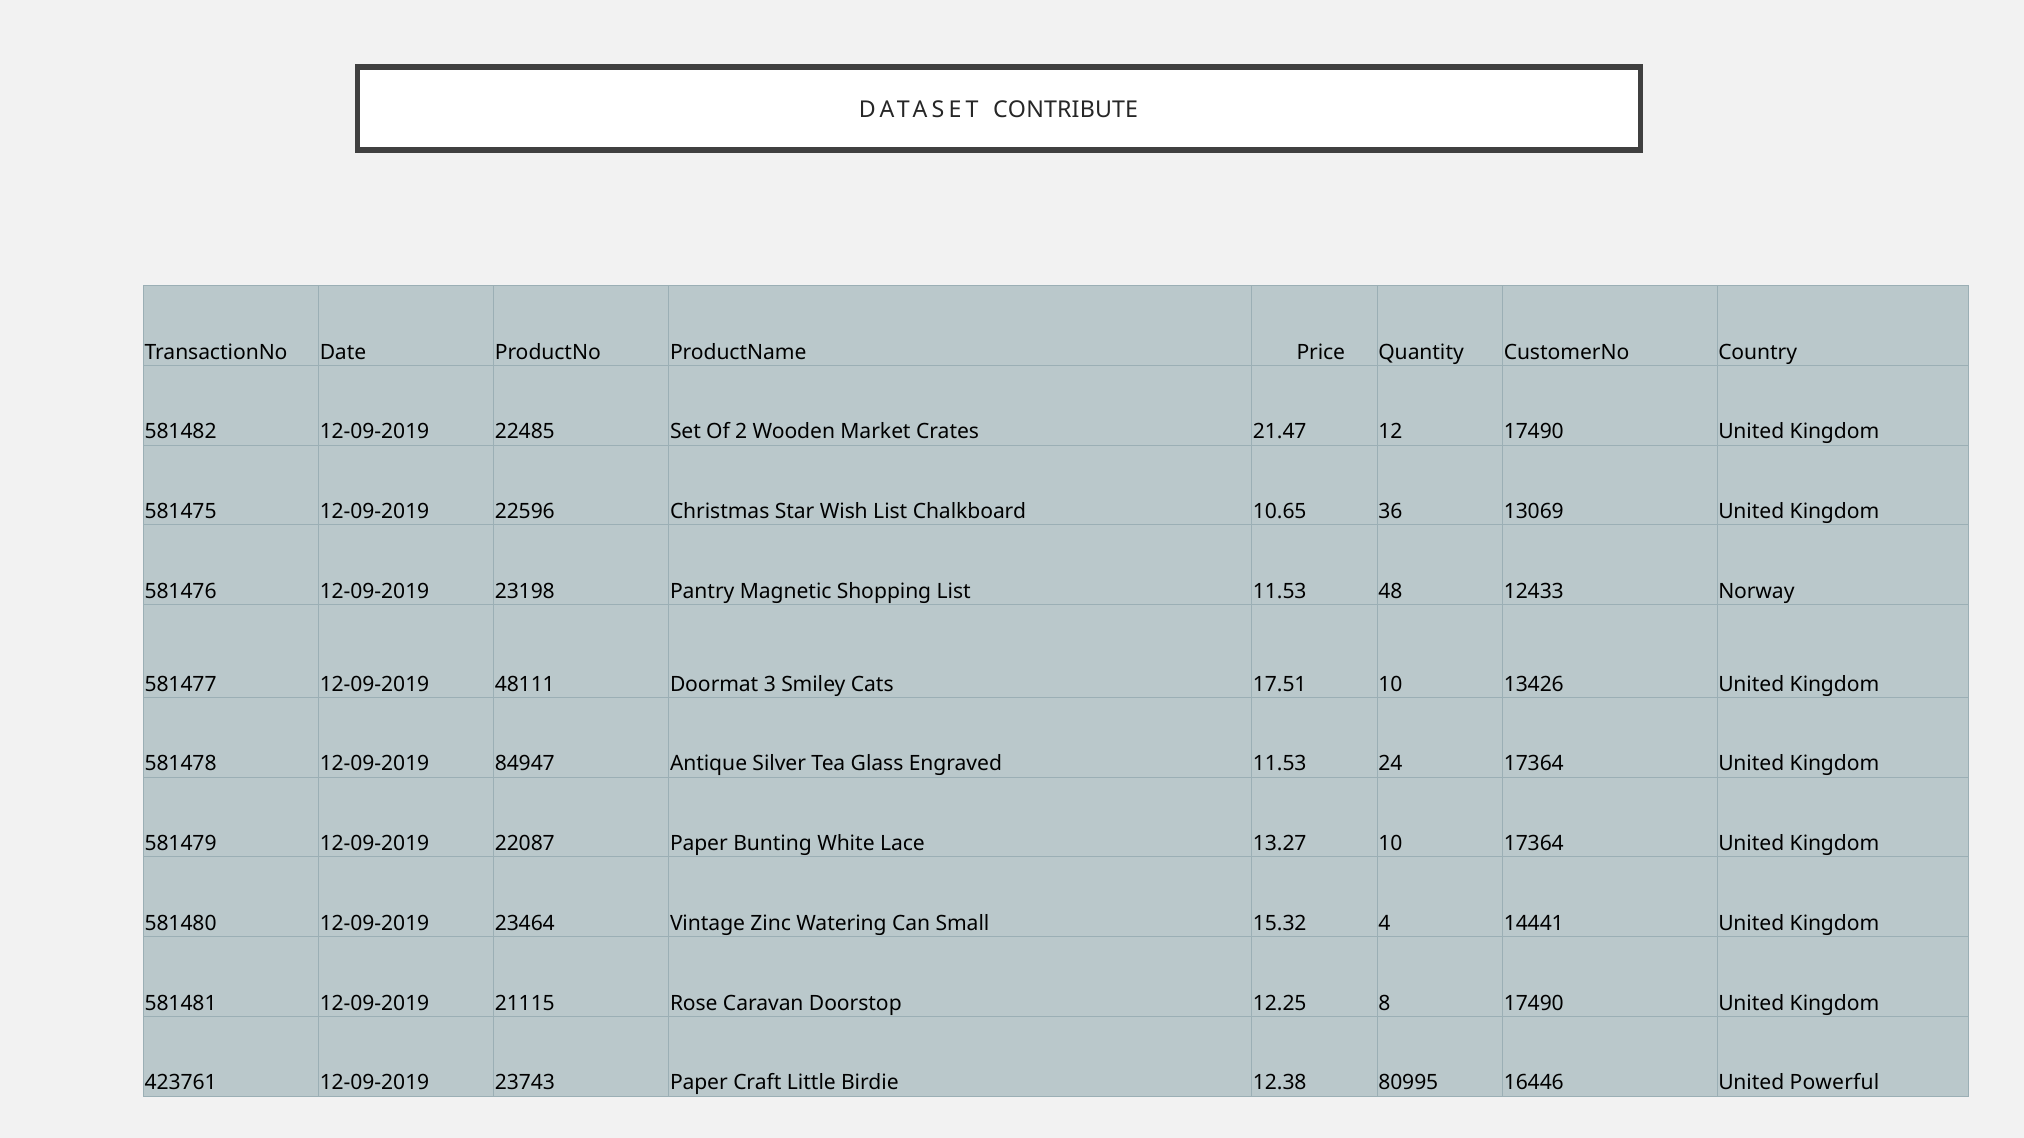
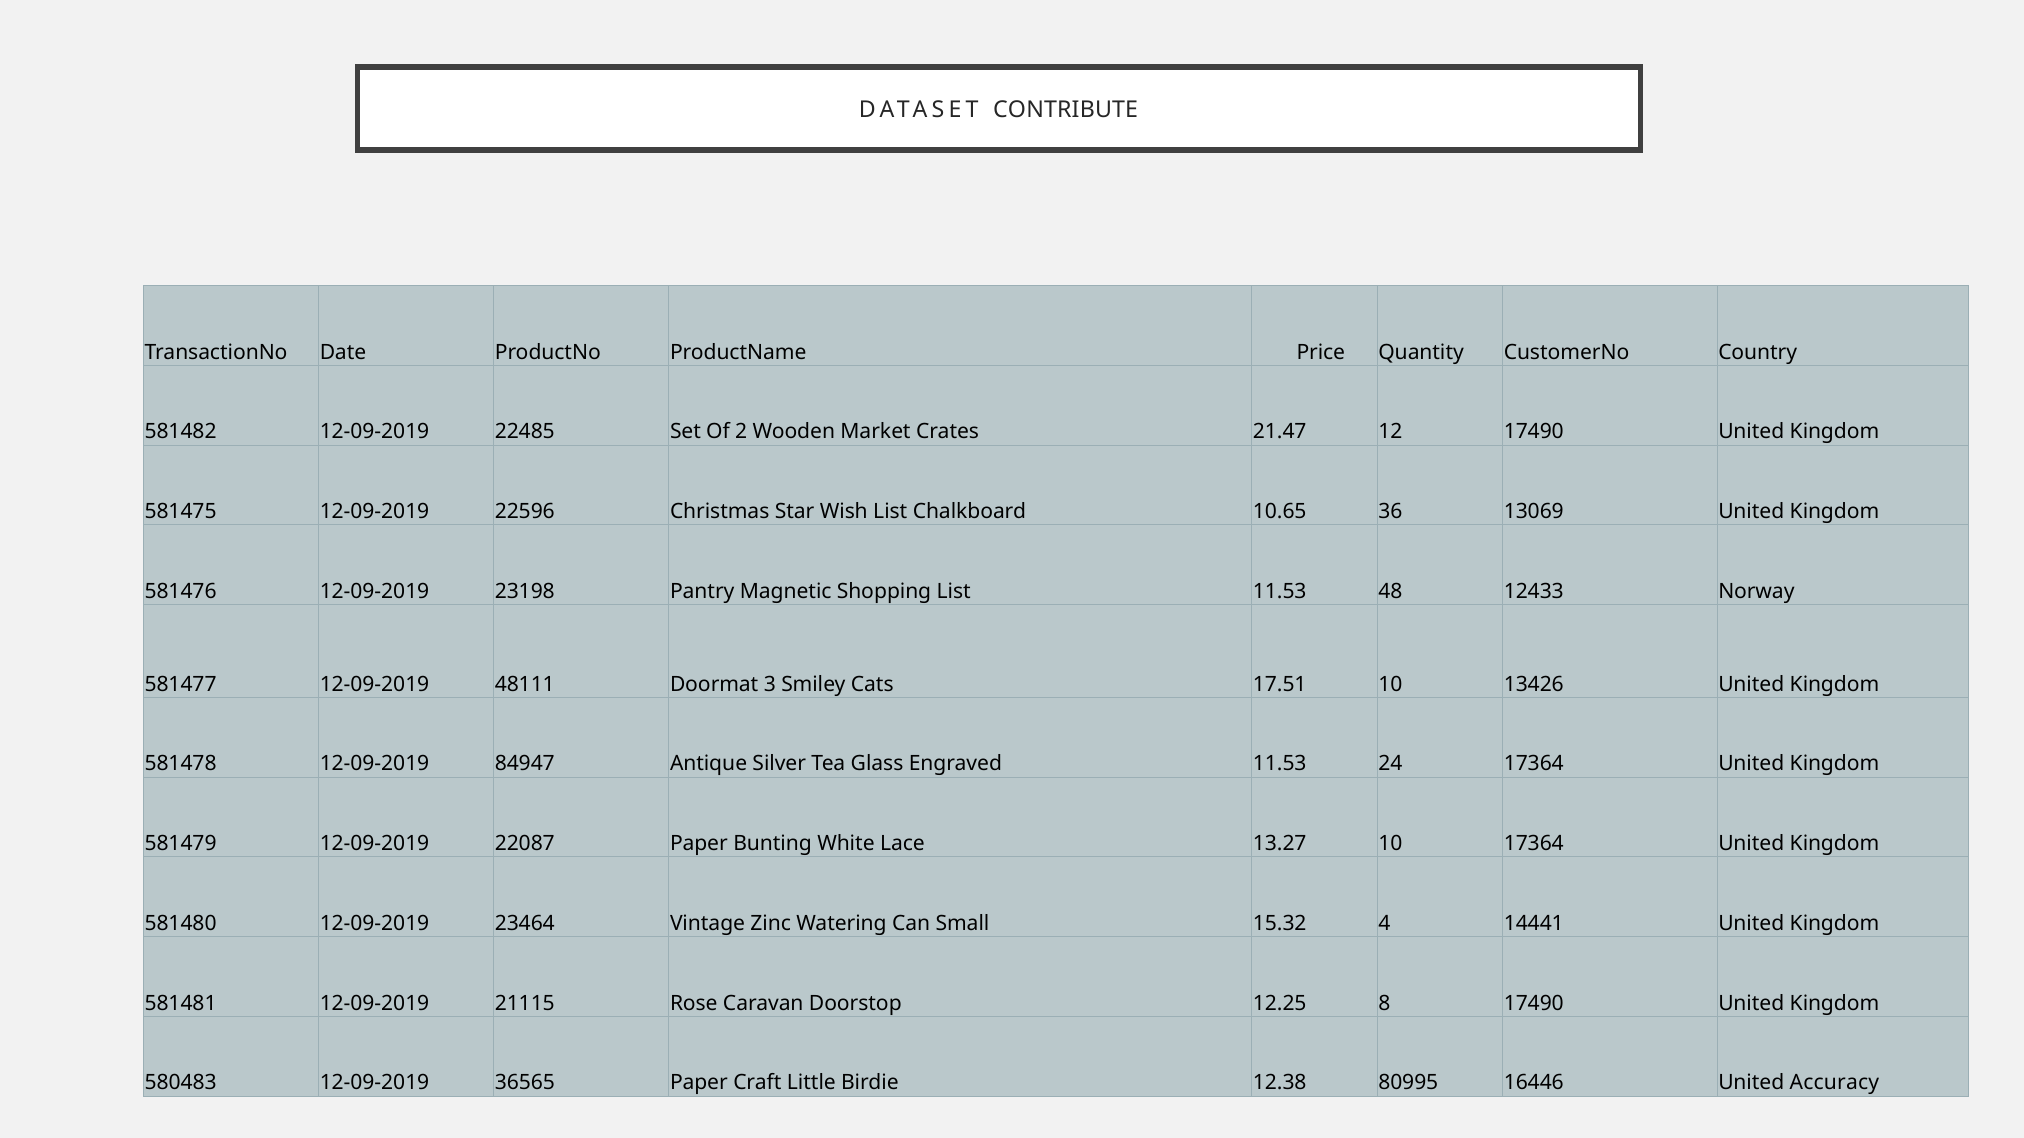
423761: 423761 -> 580483
23743: 23743 -> 36565
Powerful: Powerful -> Accuracy
